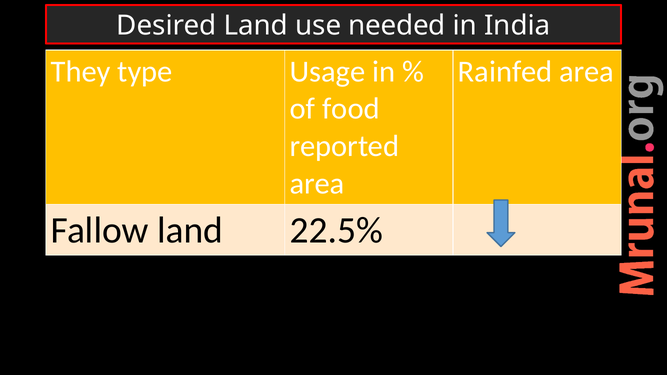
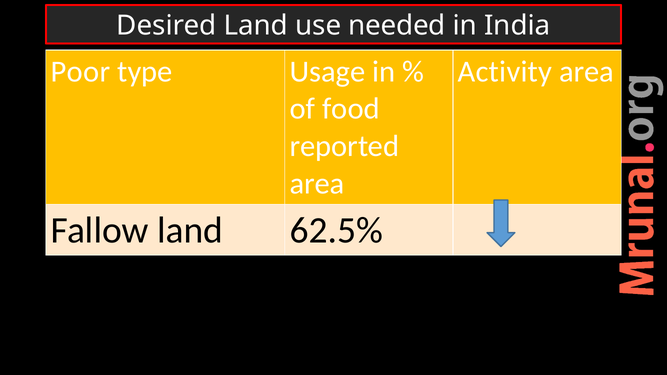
They: They -> Poor
Rainfed: Rainfed -> Activity
22.5%: 22.5% -> 62.5%
